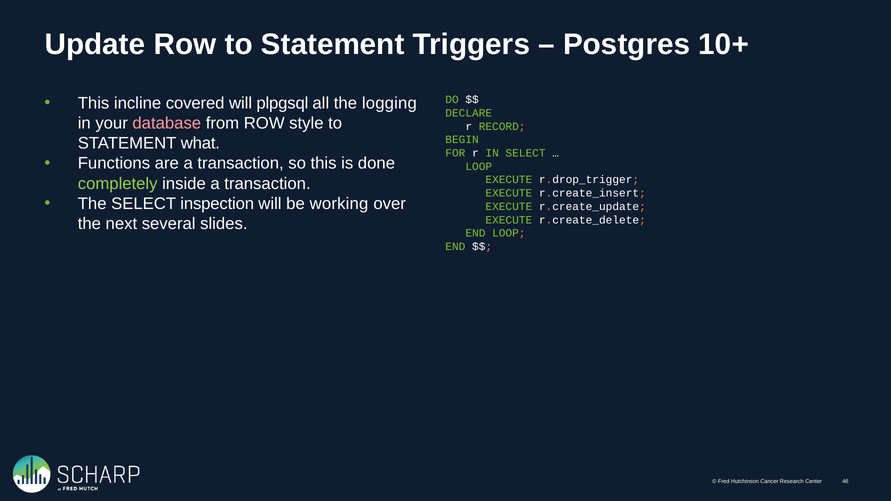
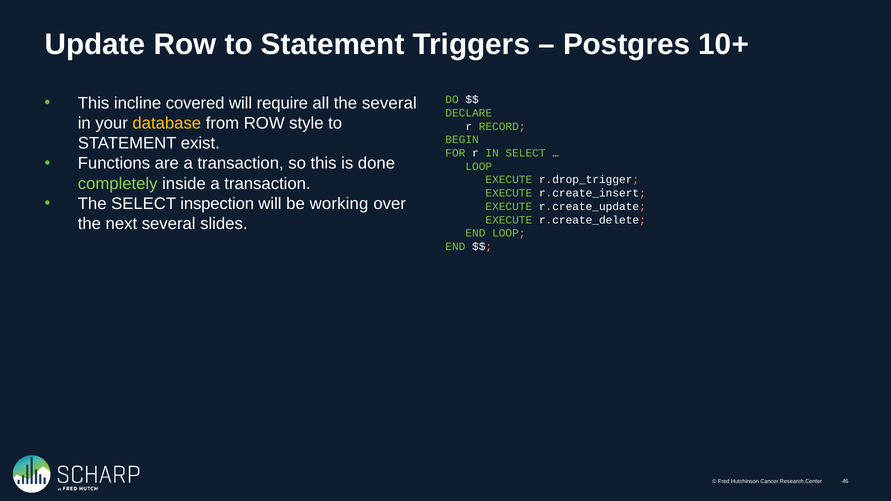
plpgsql: plpgsql -> require
the logging: logging -> several
database colour: pink -> yellow
what: what -> exist
